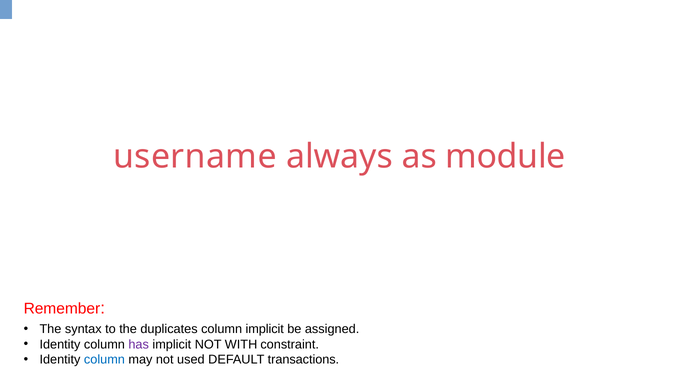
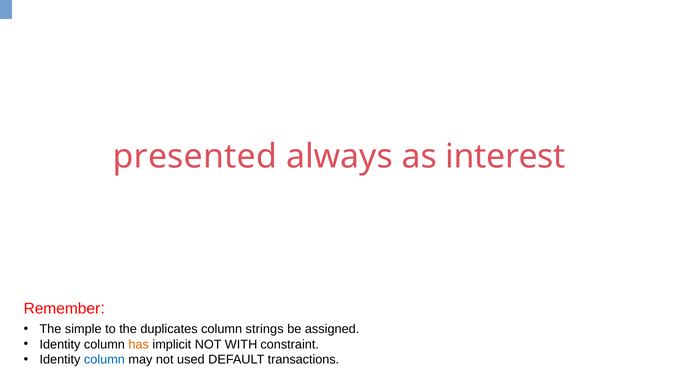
username: username -> presented
module: module -> interest
syntax: syntax -> simple
column implicit: implicit -> strings
has colour: purple -> orange
